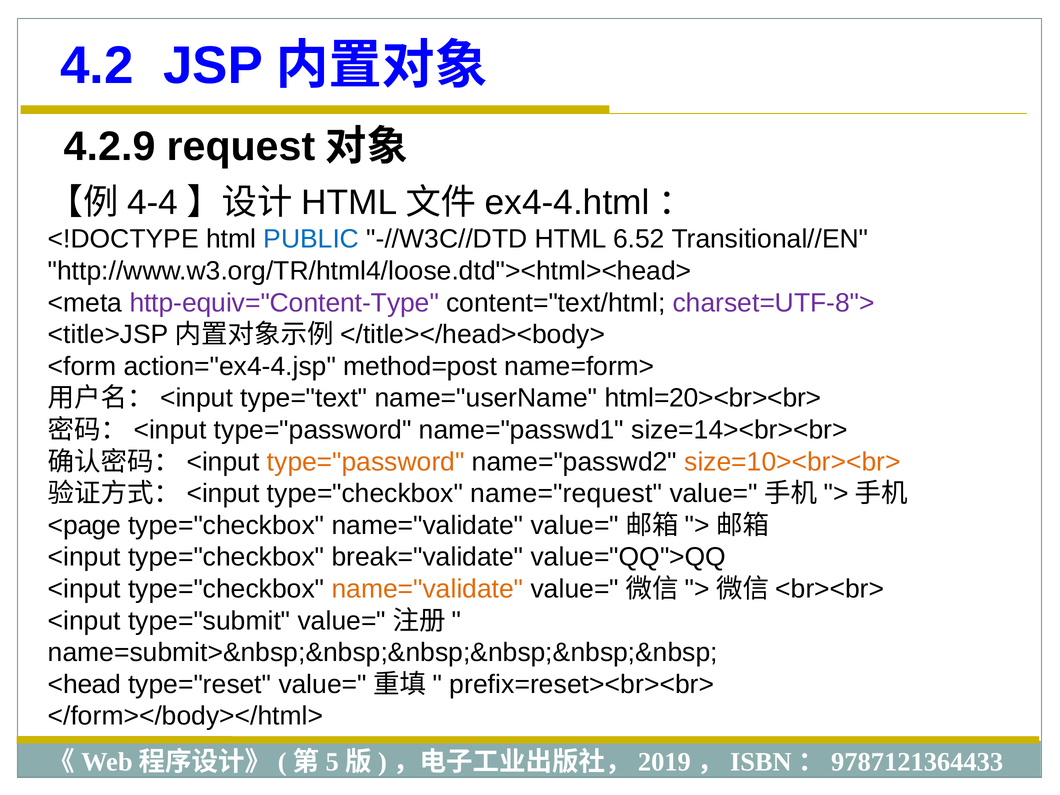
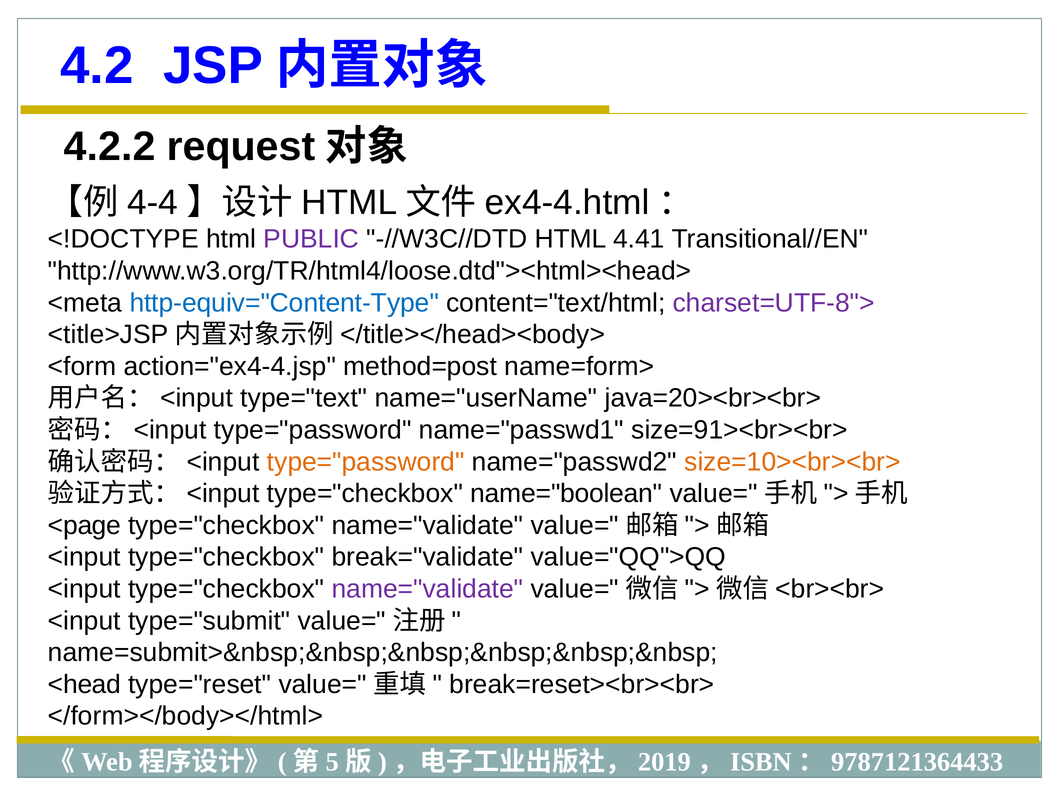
4.2.9: 4.2.9 -> 4.2.2
PUBLIC colour: blue -> purple
6.52: 6.52 -> 4.41
http-equiv="Content-Type colour: purple -> blue
html=20><br><br>: html=20><br><br> -> java=20><br><br>
size=14><br><br>: size=14><br><br> -> size=91><br><br>
name="request: name="request -> name="boolean
name="validate at (427, 589) colour: orange -> purple
prefix=reset><br><br>: prefix=reset><br><br> -> break=reset><br><br>
